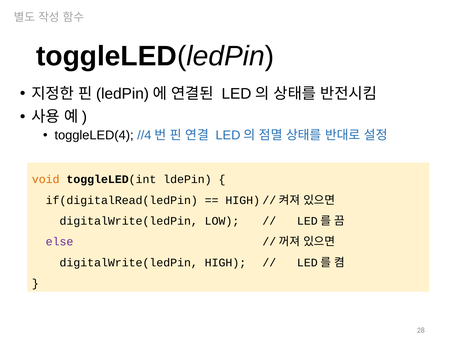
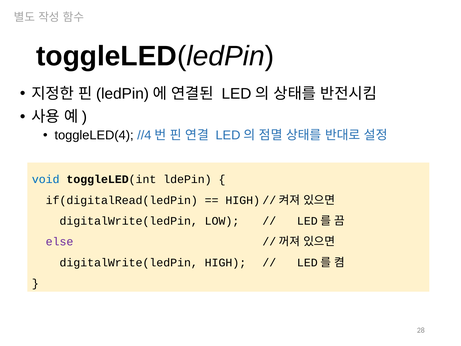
void colour: orange -> blue
